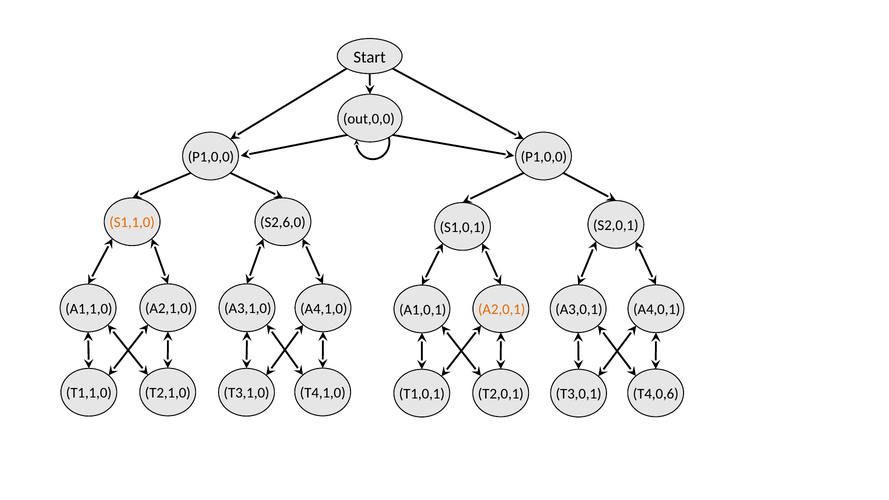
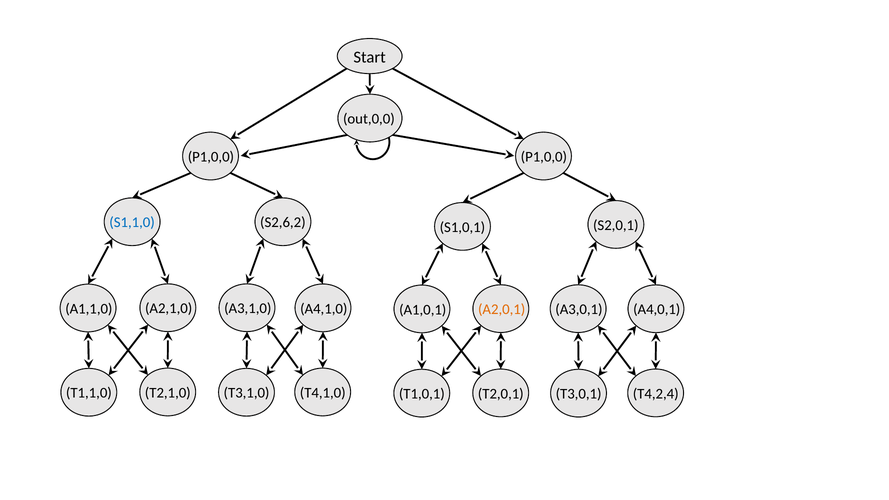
S1,1,0 colour: orange -> blue
S2,6,0: S2,6,0 -> S2,6,2
T4,0,6: T4,0,6 -> T4,2,4
